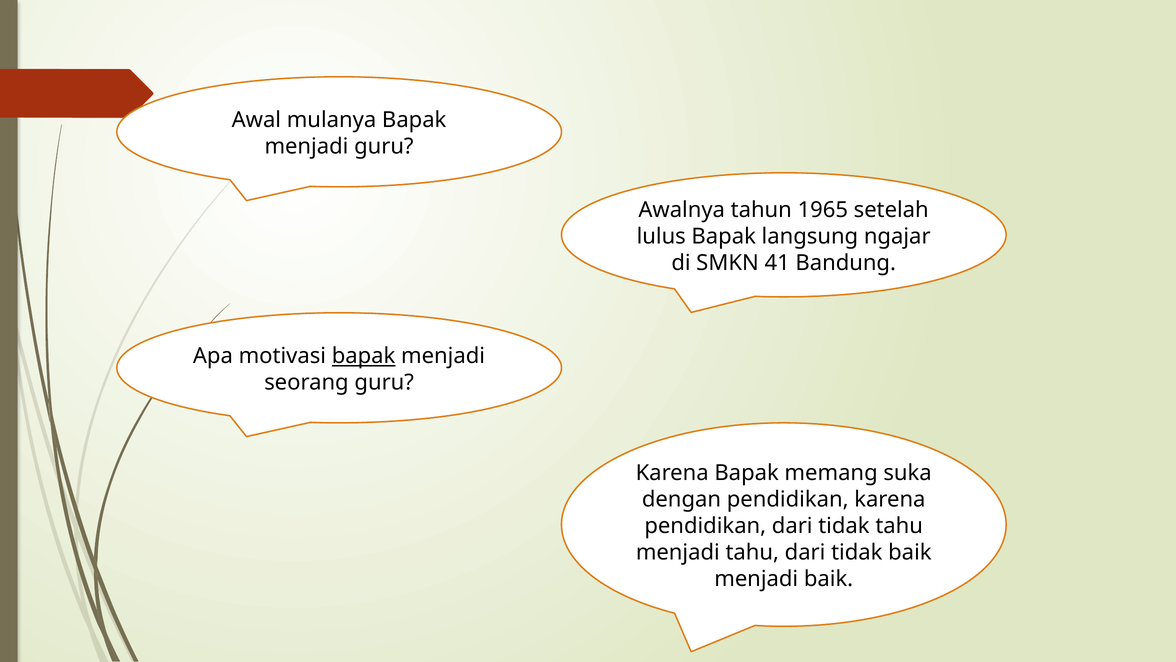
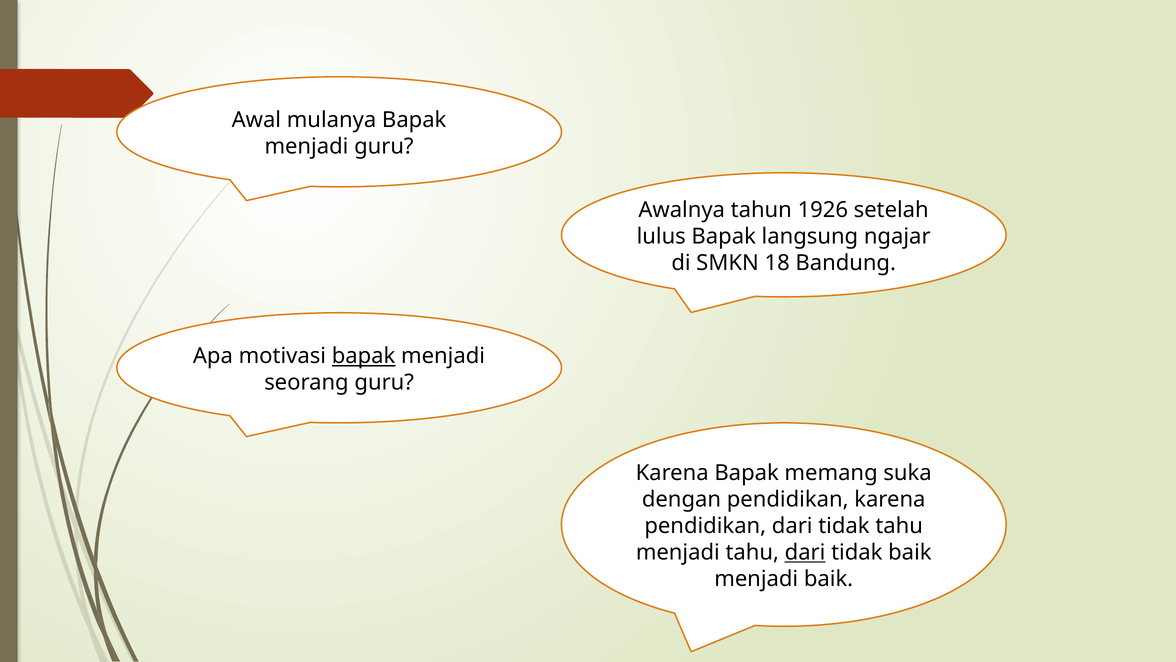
1965: 1965 -> 1926
41: 41 -> 18
dari at (805, 552) underline: none -> present
